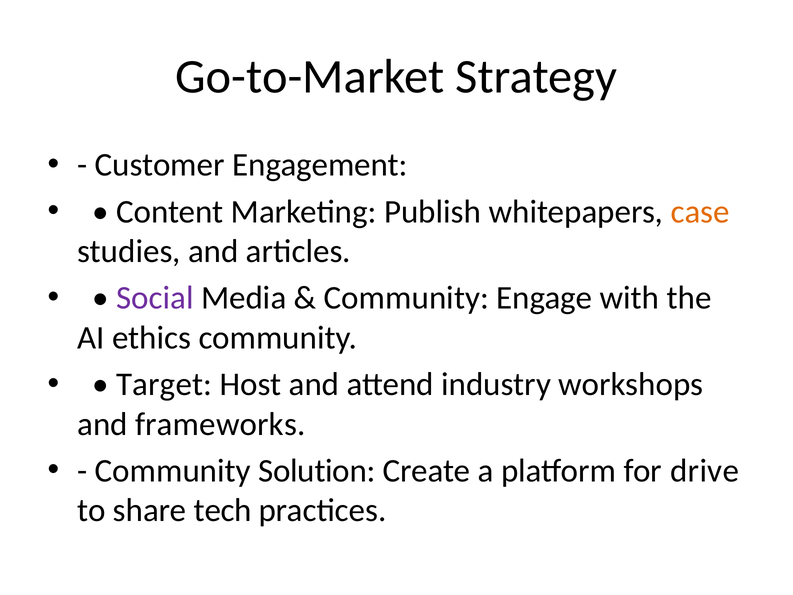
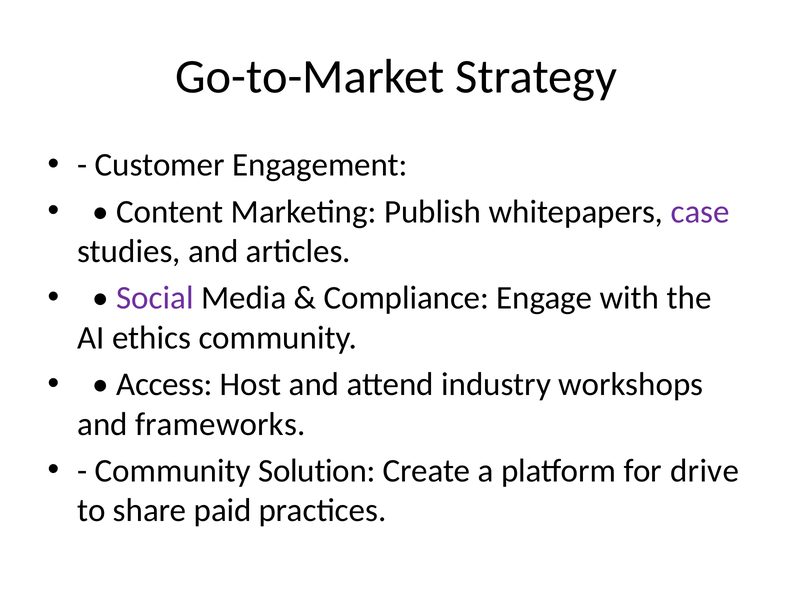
case colour: orange -> purple
Community at (406, 298): Community -> Compliance
Target: Target -> Access
tech: tech -> paid
